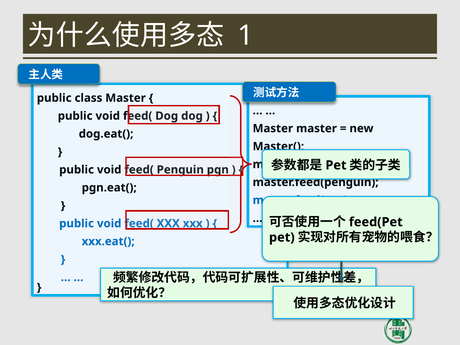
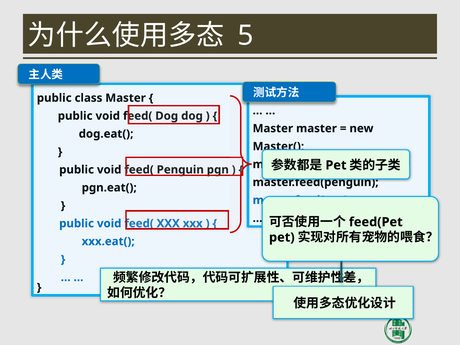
1: 1 -> 5
